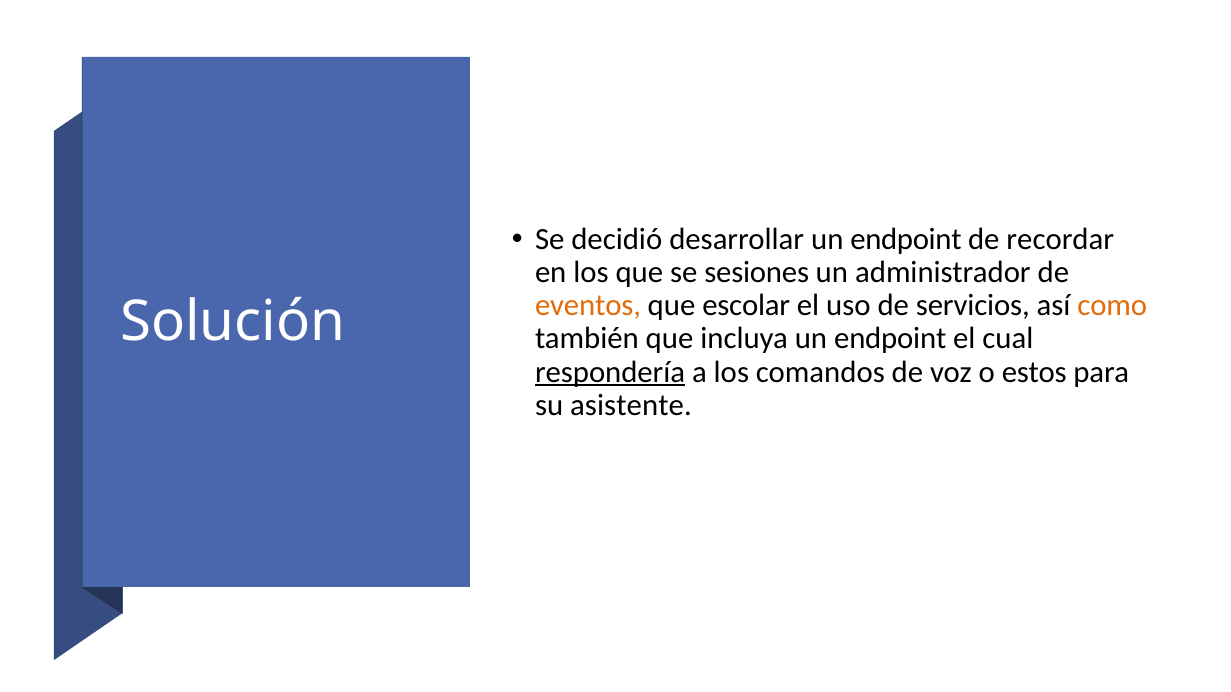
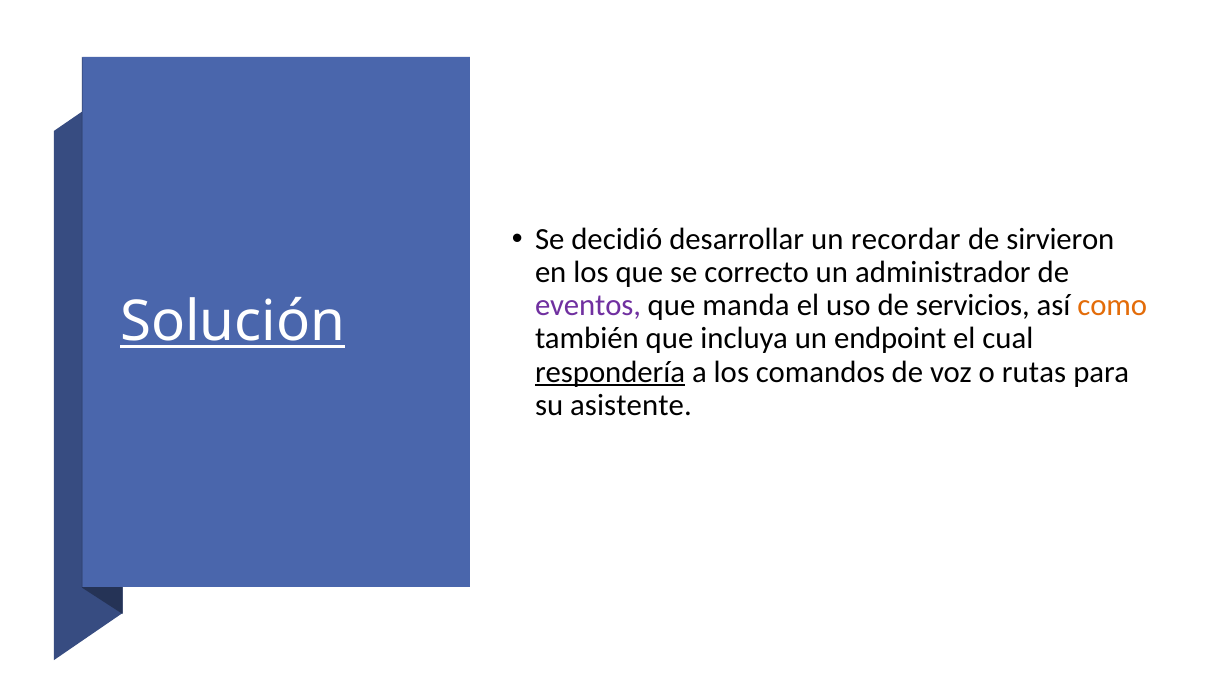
desarrollar un endpoint: endpoint -> recordar
recordar: recordar -> sirvieron
sesiones: sesiones -> correcto
eventos colour: orange -> purple
escolar: escolar -> manda
Solución underline: none -> present
estos: estos -> rutas
